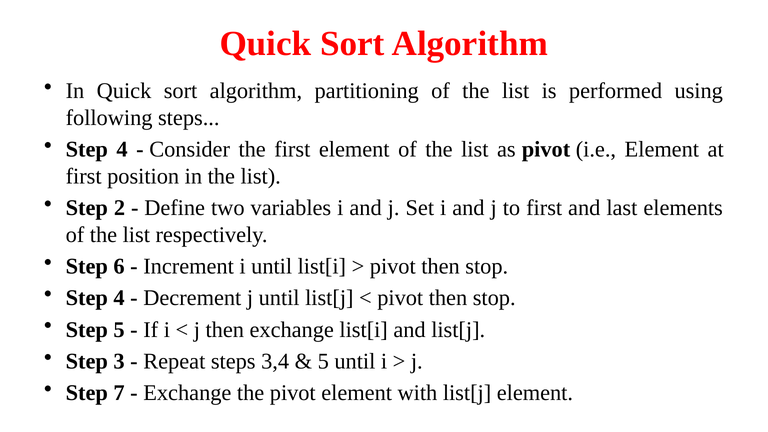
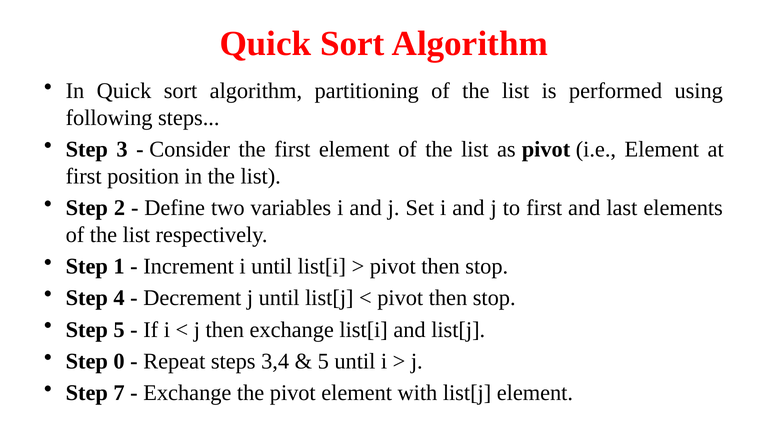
4 at (122, 149): 4 -> 3
6: 6 -> 1
3: 3 -> 0
